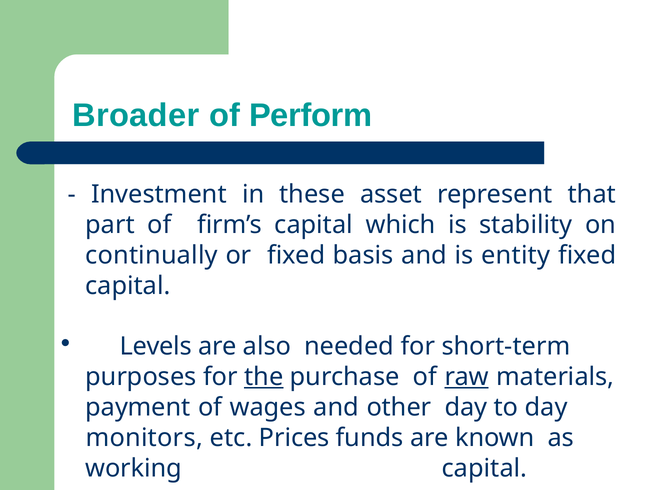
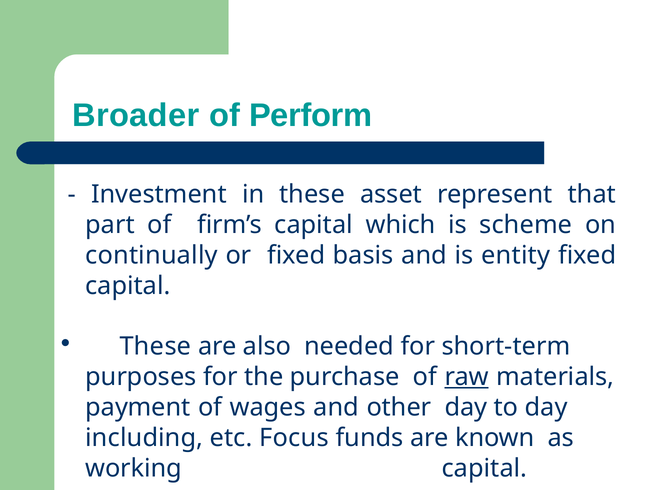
stability: stability -> scheme
Levels at (156, 346): Levels -> These
the underline: present -> none
monitors: monitors -> including
Prices: Prices -> Focus
